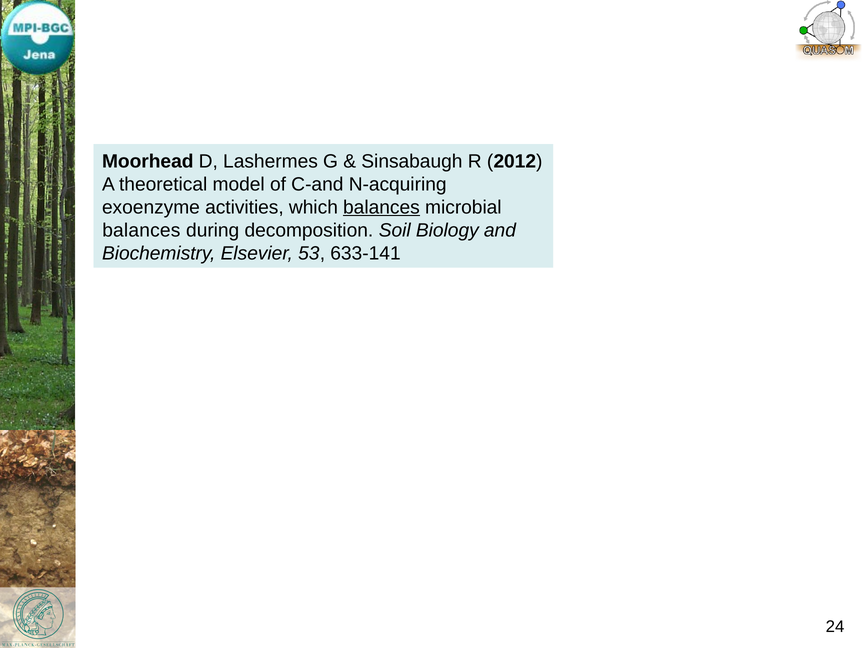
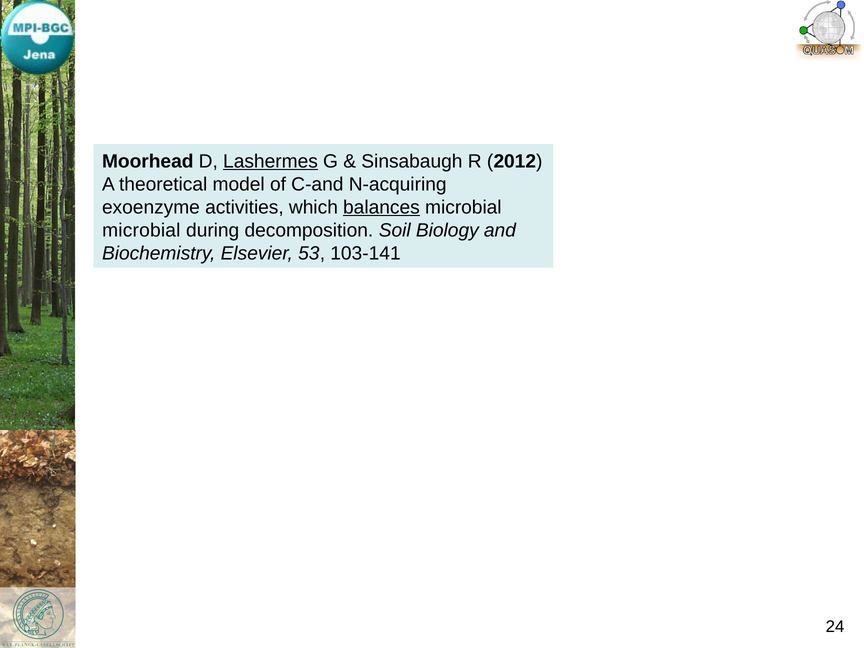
Lashermes underline: none -> present
balances at (141, 230): balances -> microbial
633-141: 633-141 -> 103-141
